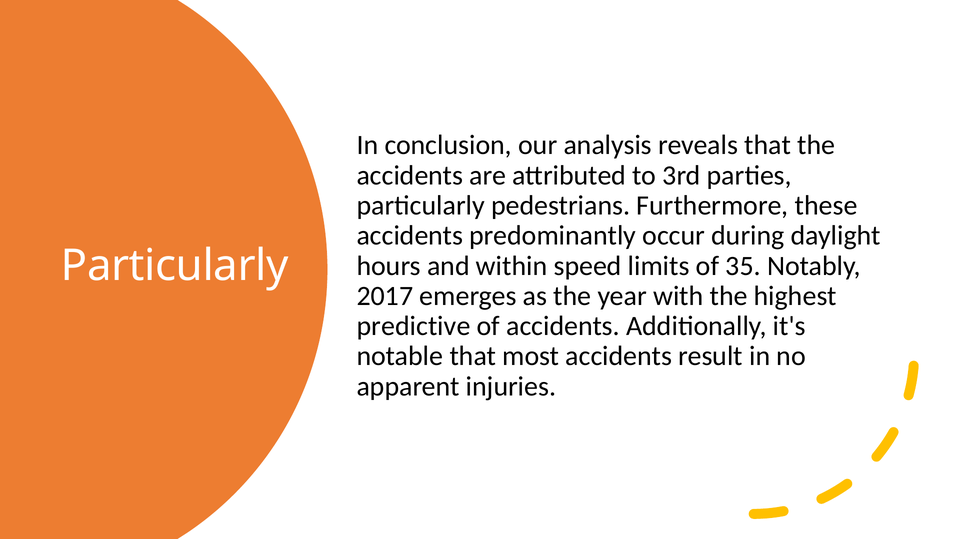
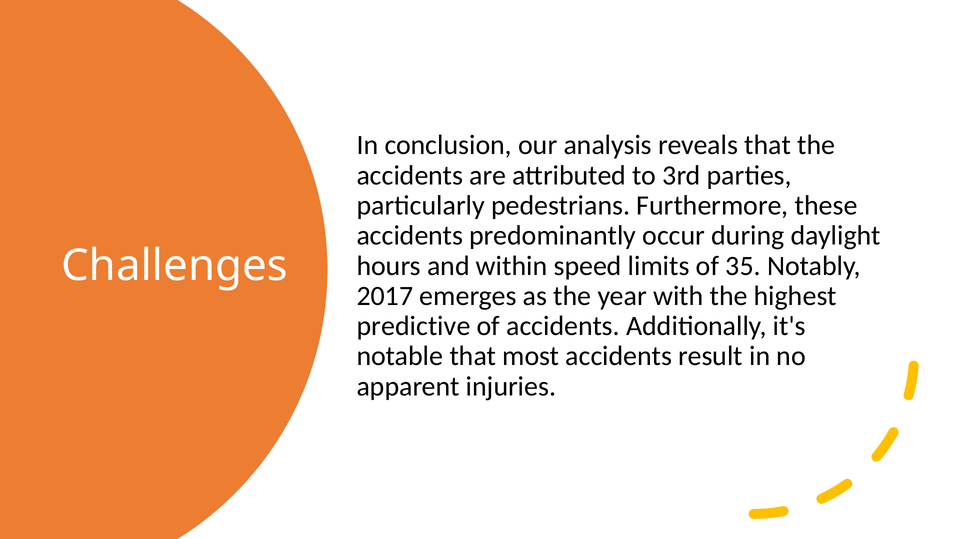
Particularly at (175, 266): Particularly -> Challenges
